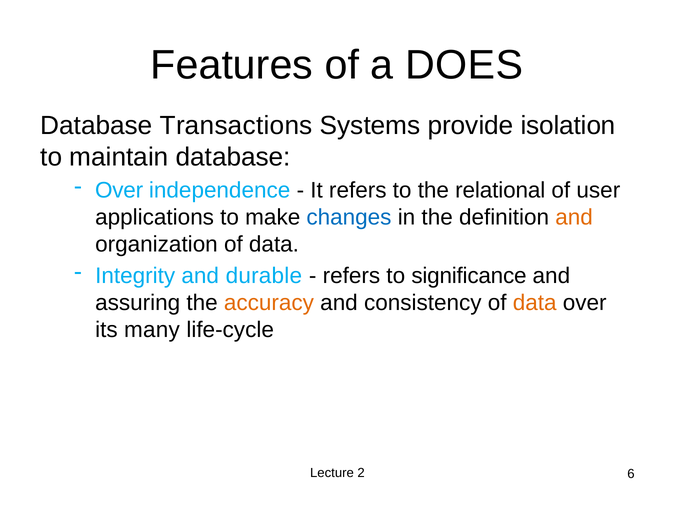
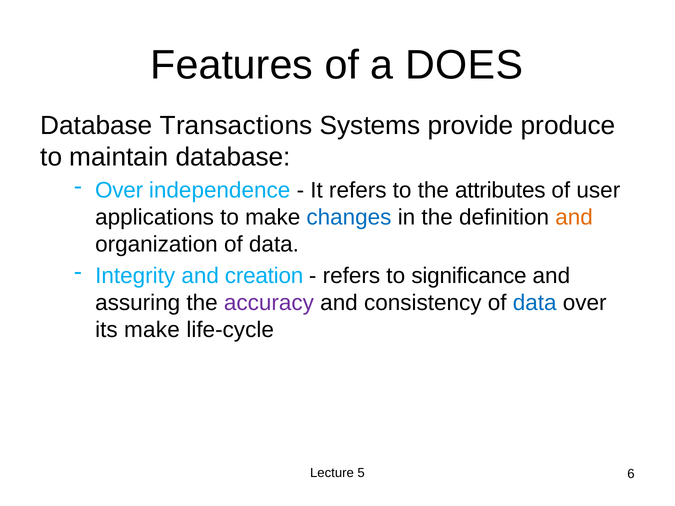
isolation: isolation -> produce
relational: relational -> attributes
durable: durable -> creation
accuracy colour: orange -> purple
data at (535, 303) colour: orange -> blue
its many: many -> make
2: 2 -> 5
